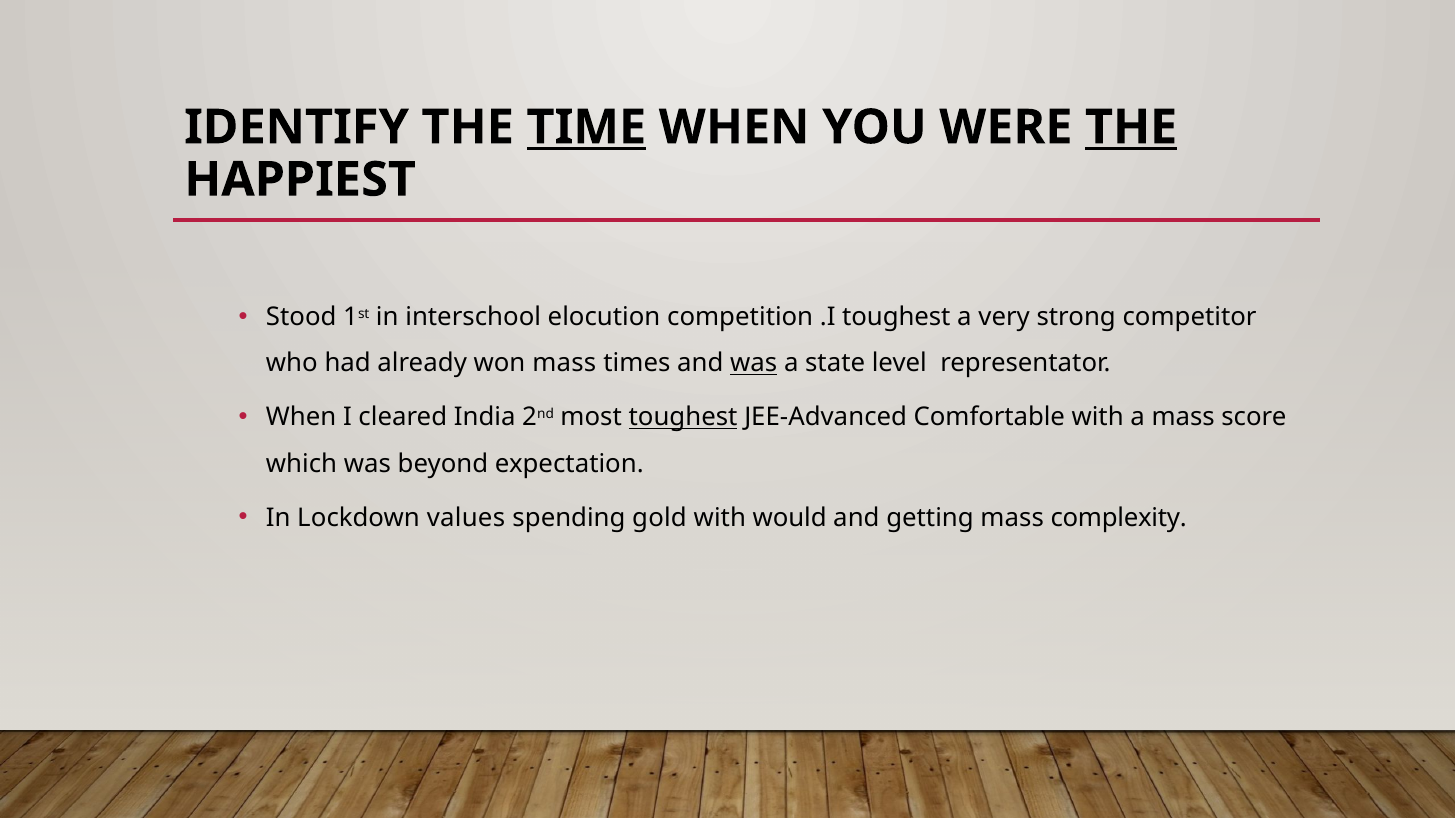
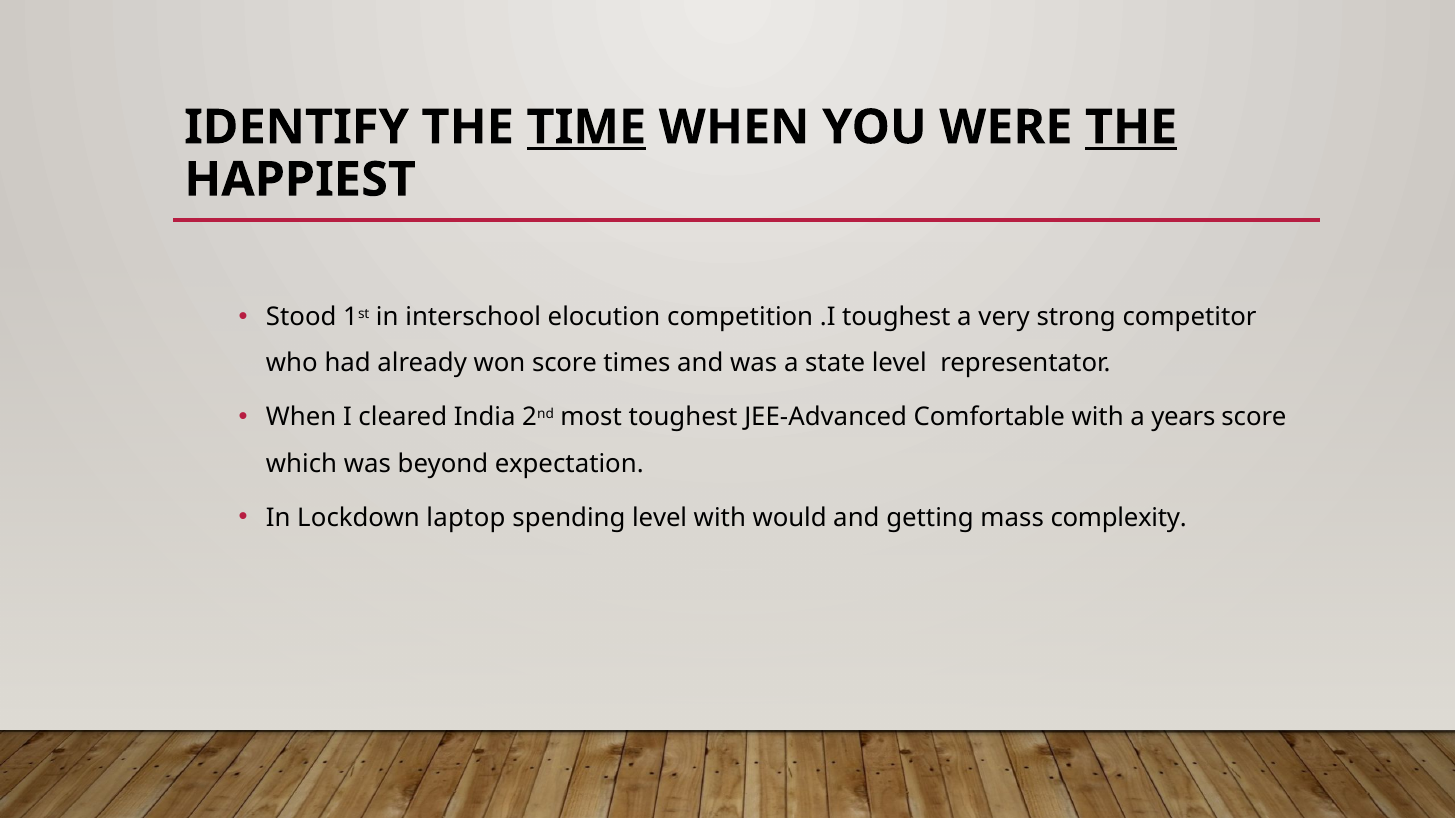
won mass: mass -> score
was at (754, 364) underline: present -> none
toughest at (683, 418) underline: present -> none
a mass: mass -> years
values: values -> laptop
spending gold: gold -> level
